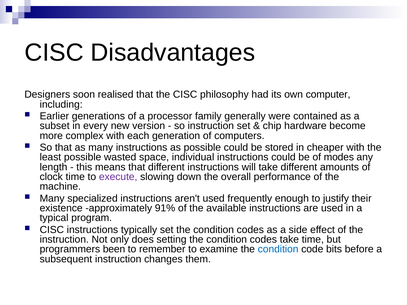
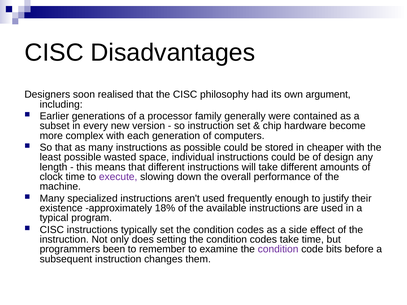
computer: computer -> argument
modes: modes -> design
91%: 91% -> 18%
condition at (278, 249) colour: blue -> purple
